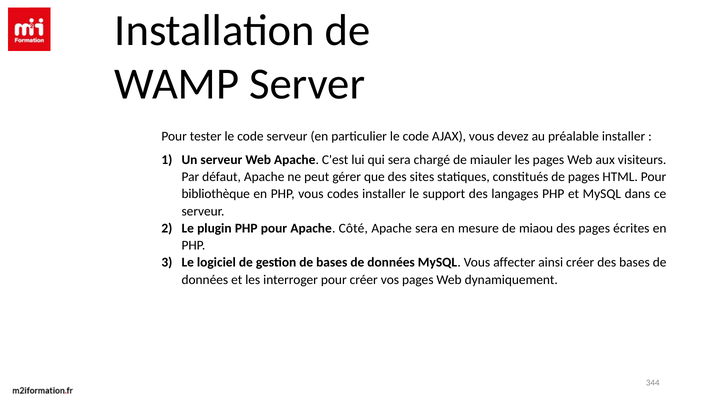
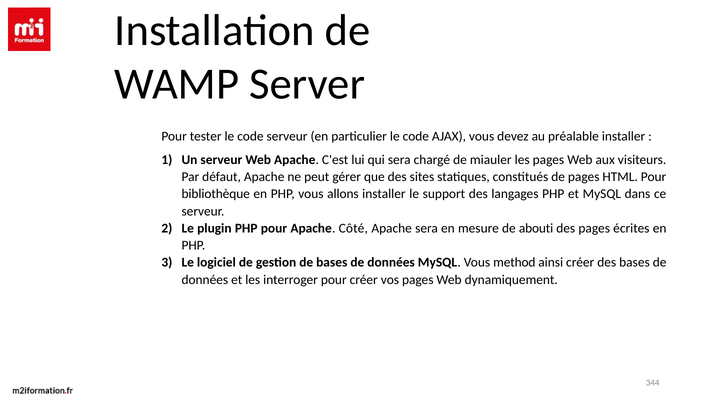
codes: codes -> allons
miaou: miaou -> abouti
affecter: affecter -> method
